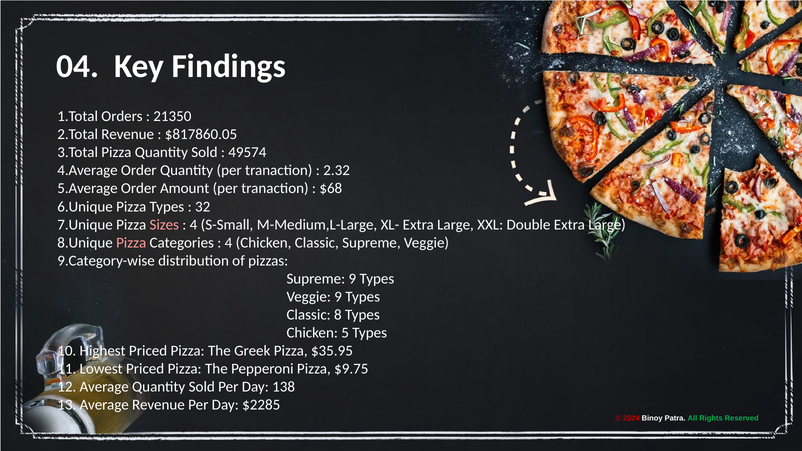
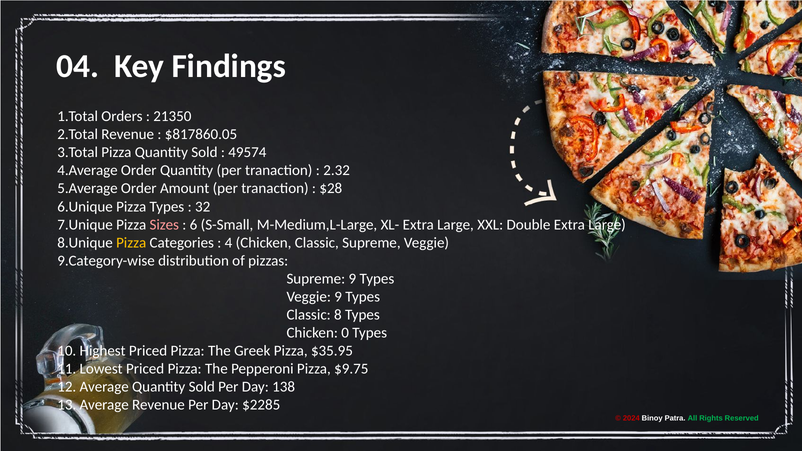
$68: $68 -> $28
4 at (193, 225): 4 -> 6
Pizza at (131, 243) colour: pink -> yellow
5: 5 -> 0
